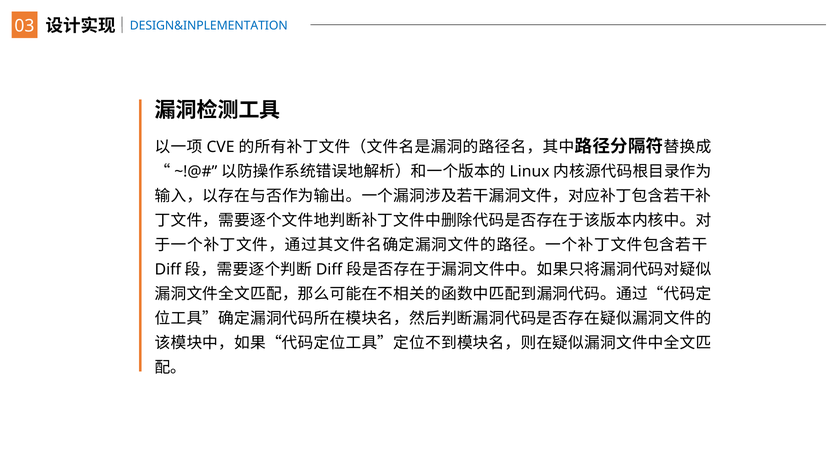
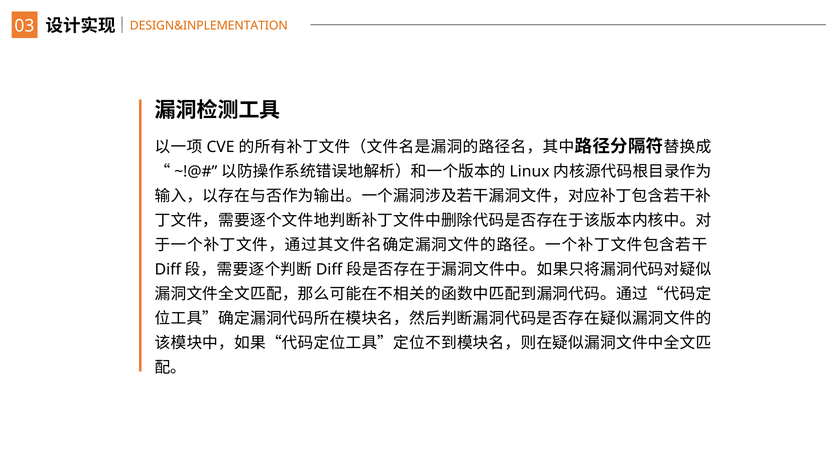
DESIGN&INPLEMENTATION colour: blue -> orange
